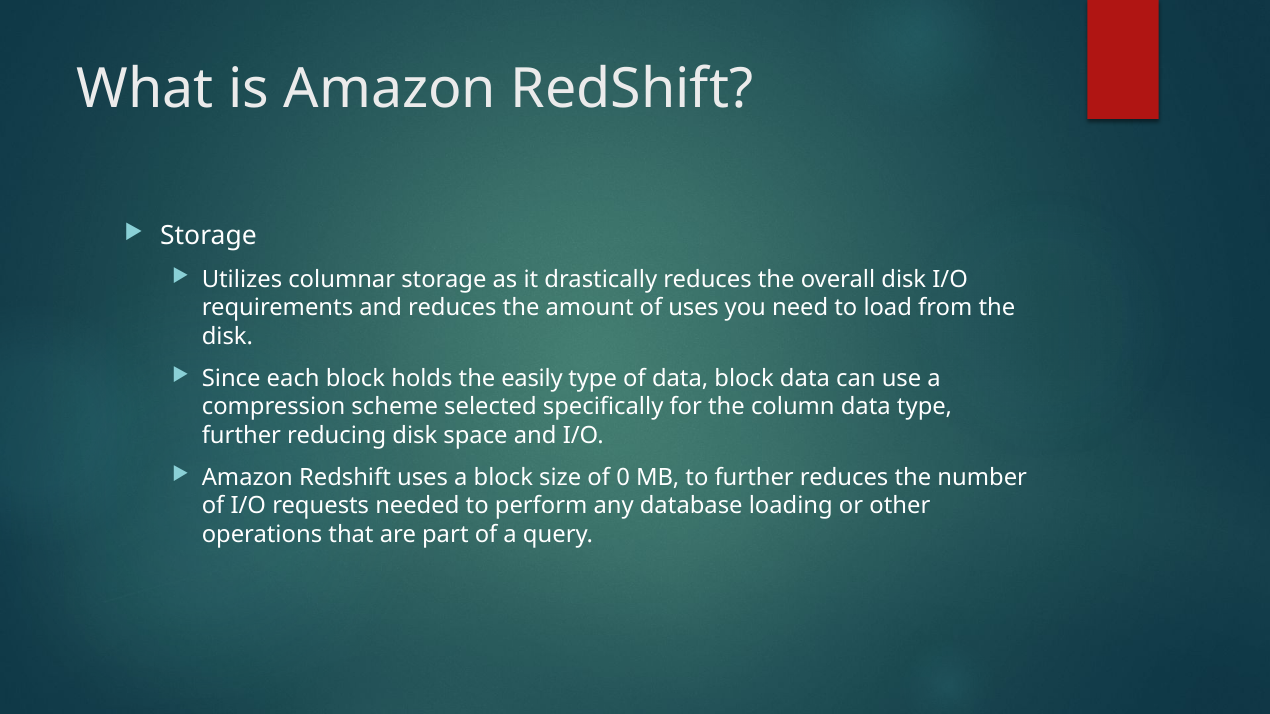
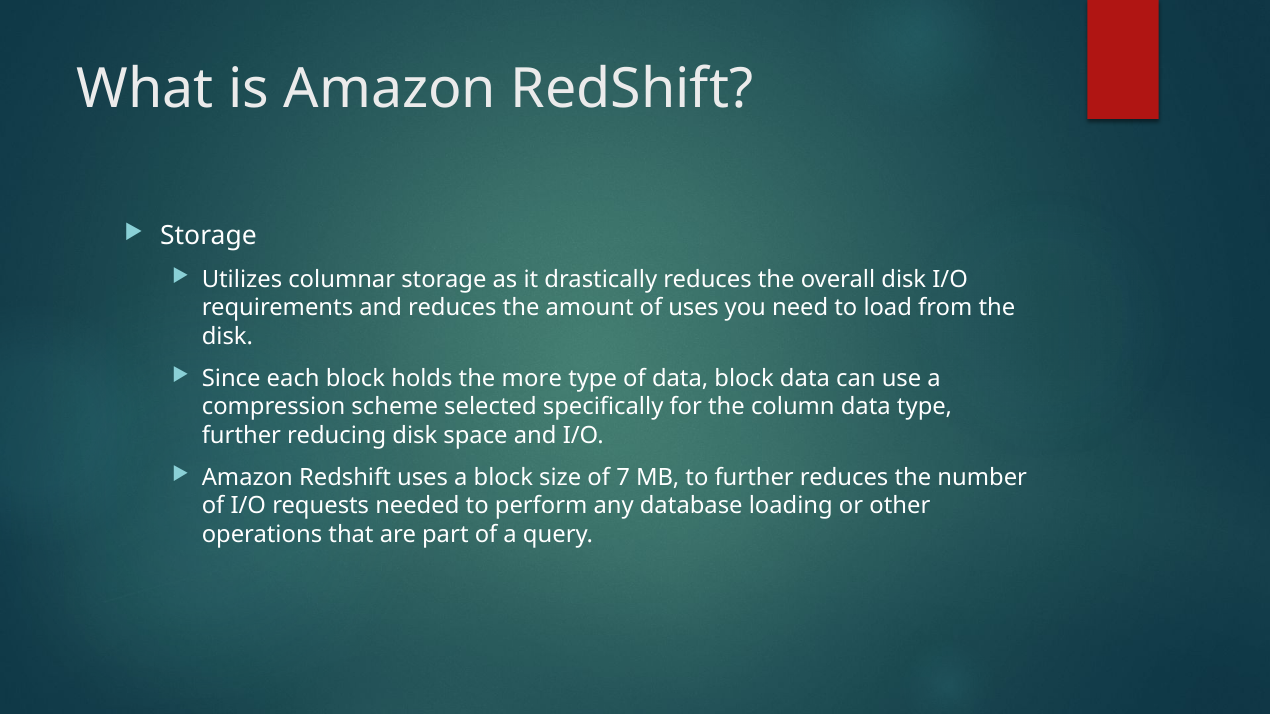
easily: easily -> more
0: 0 -> 7
